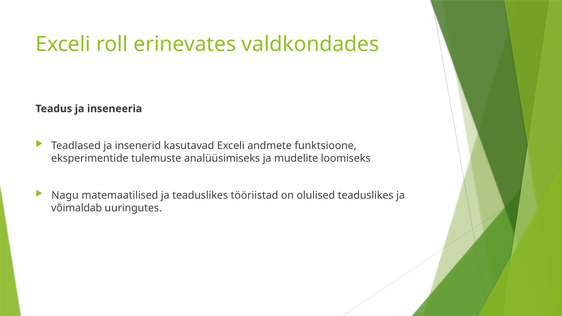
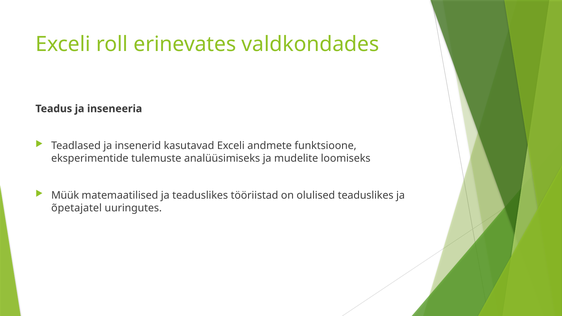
Nagu: Nagu -> Müük
võimaldab: võimaldab -> õpetajatel
